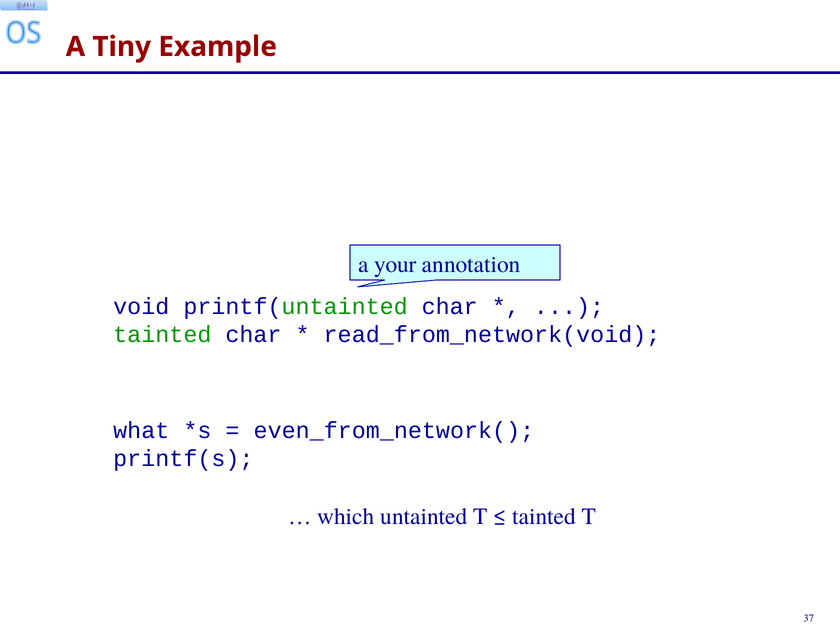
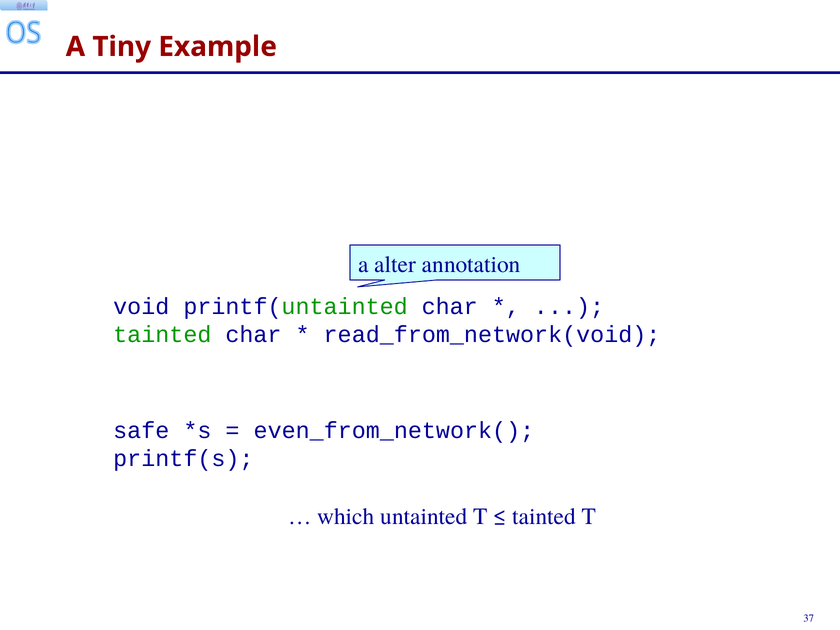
your: your -> alter
what: what -> safe
